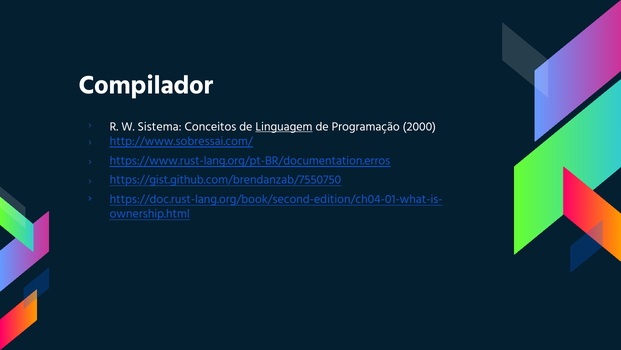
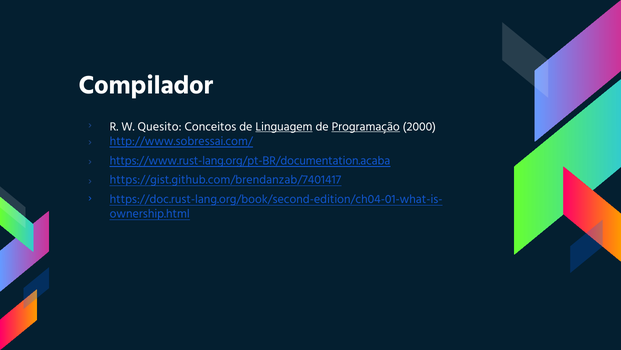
Sistema: Sistema -> Quesito
Programação underline: none -> present
https://www.rust-lang.org/pt-BR/documentation.erros: https://www.rust-lang.org/pt-BR/documentation.erros -> https://www.rust-lang.org/pt-BR/documentation.acaba
https://gist.github.com/brendanzab/7550750: https://gist.github.com/brendanzab/7550750 -> https://gist.github.com/brendanzab/7401417
